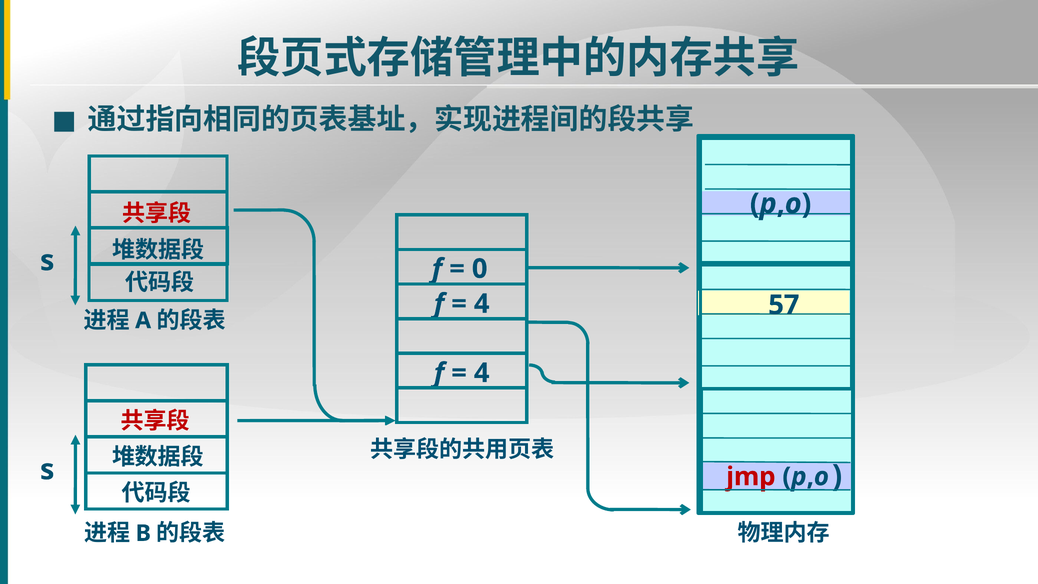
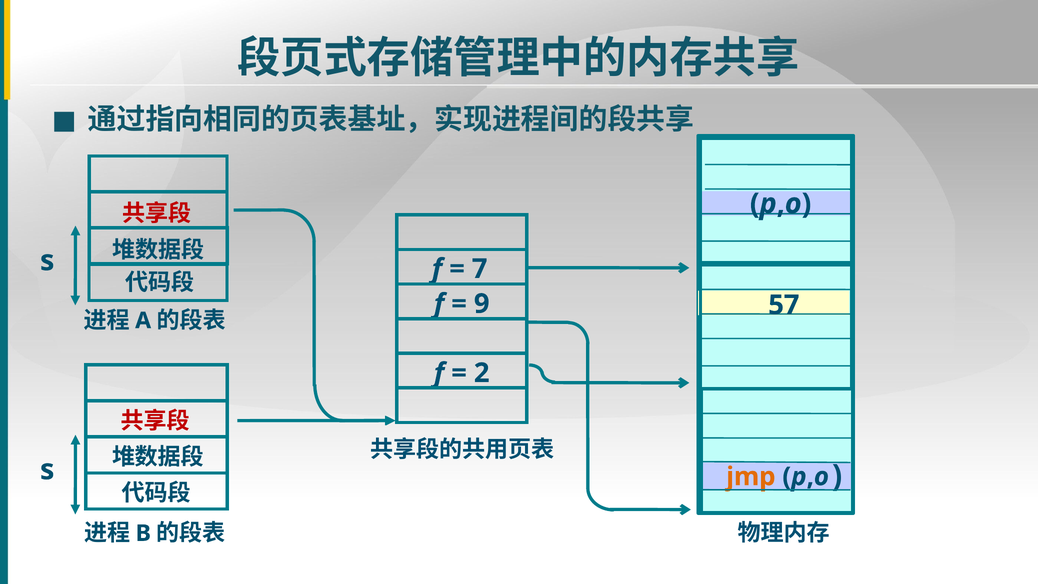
0: 0 -> 7
4 at (482, 304): 4 -> 9
4 at (482, 373): 4 -> 2
jmp colour: red -> orange
